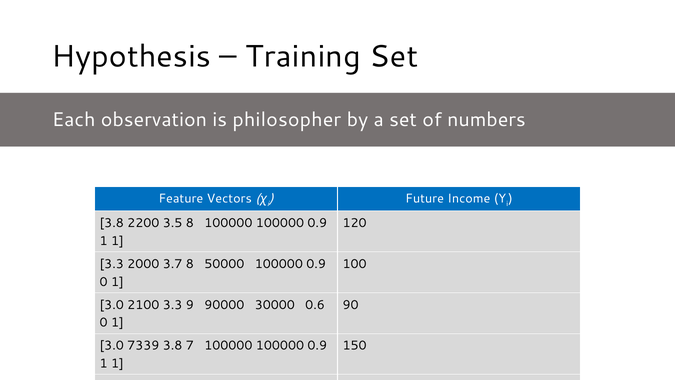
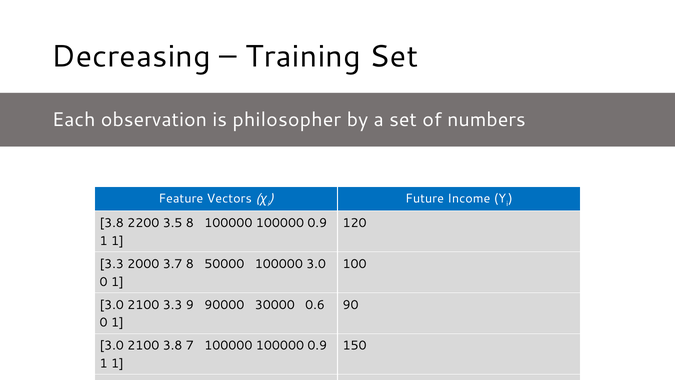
Hypothesis: Hypothesis -> Decreasing
50000 100000 0.9: 0.9 -> 3.0
7339 at (143, 345): 7339 -> 2100
